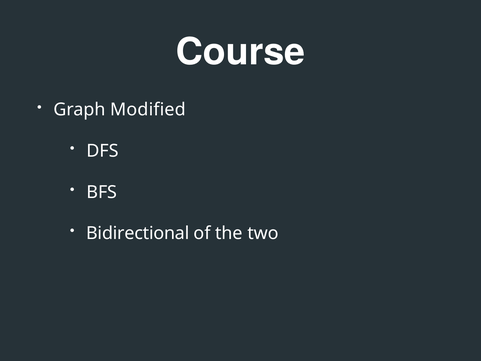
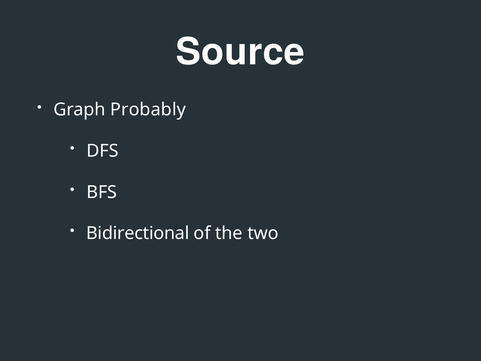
Course: Course -> Source
Modified: Modified -> Probably
